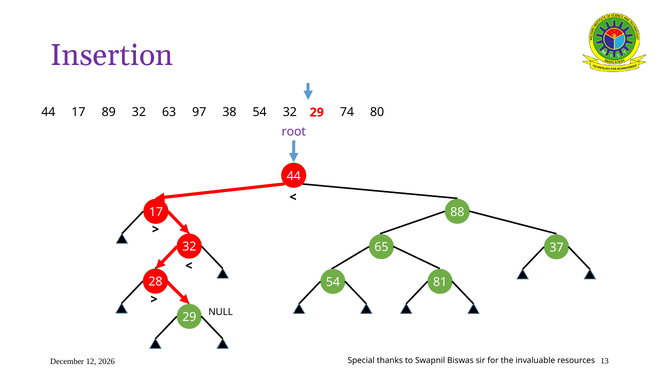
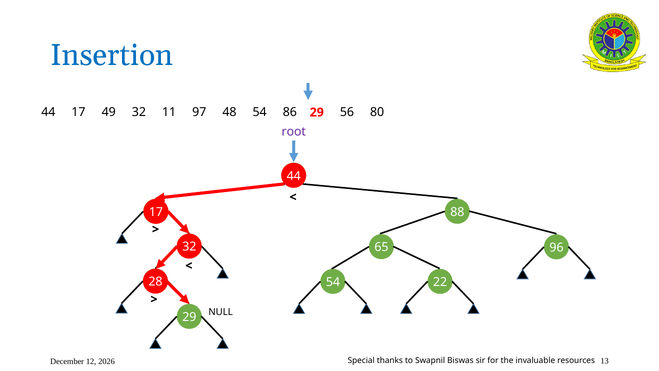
Insertion colour: purple -> blue
89: 89 -> 49
63: 63 -> 11
38: 38 -> 48
54 32: 32 -> 86
74: 74 -> 56
37: 37 -> 96
81: 81 -> 22
